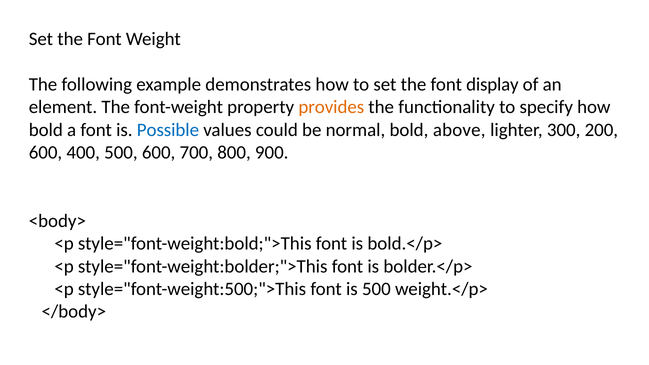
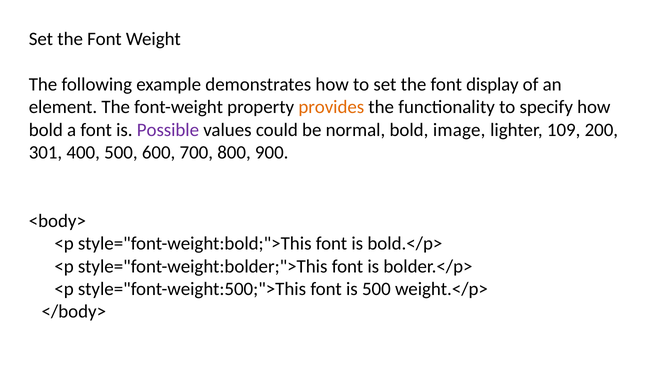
Possible colour: blue -> purple
above: above -> image
300: 300 -> 109
600 at (45, 153): 600 -> 301
